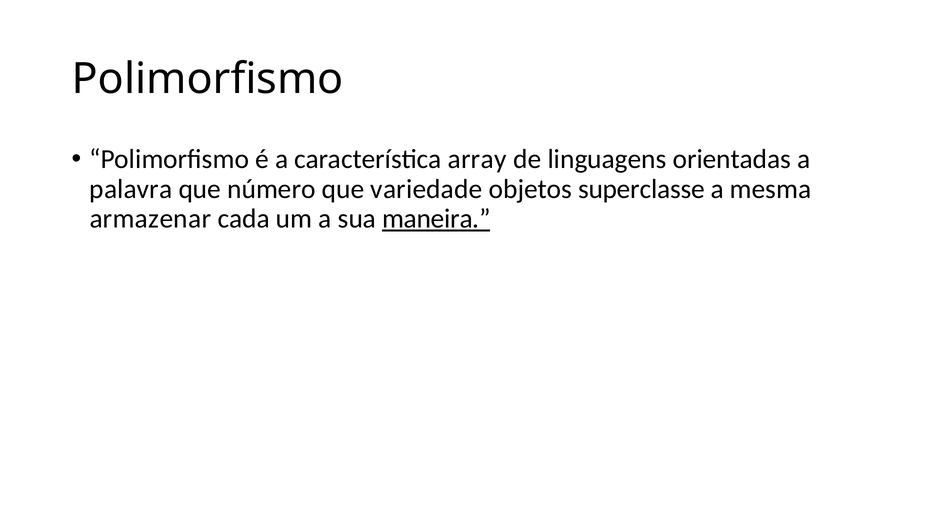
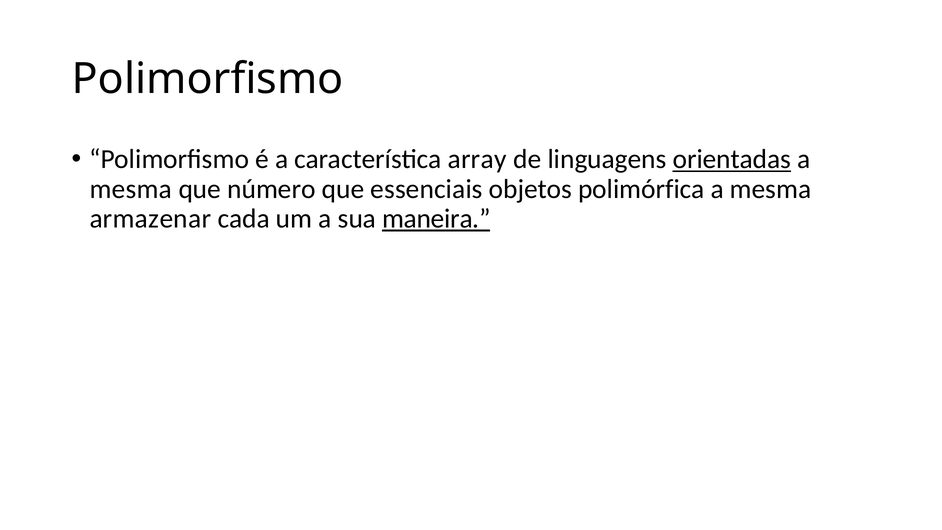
orientadas underline: none -> present
palavra at (131, 189): palavra -> mesma
variedade: variedade -> essenciais
superclasse: superclasse -> polimórfica
